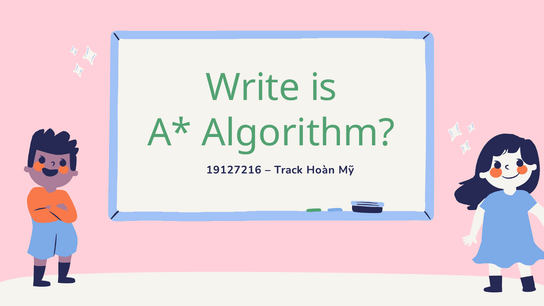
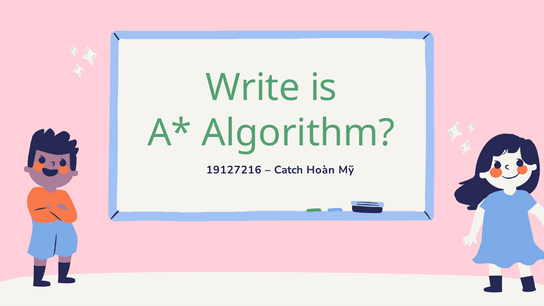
Track: Track -> Catch
